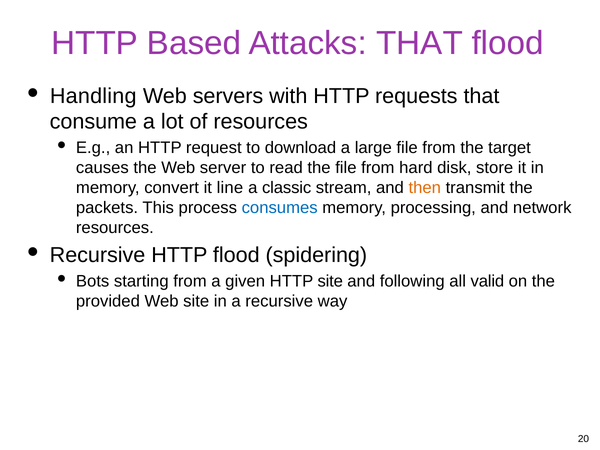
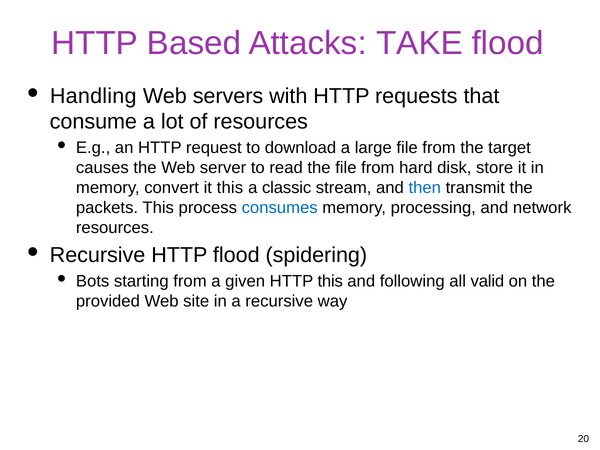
Attacks THAT: THAT -> TAKE
it line: line -> this
then colour: orange -> blue
HTTP site: site -> this
